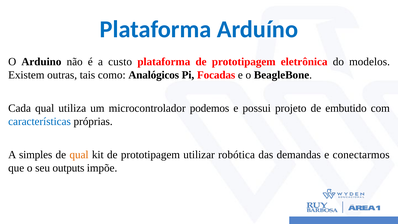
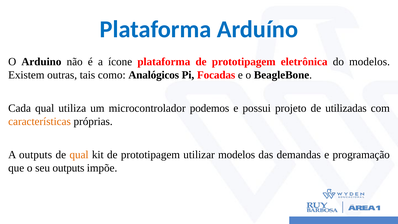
custo: custo -> ícone
embutido: embutido -> utilizadas
características colour: blue -> orange
A simples: simples -> outputs
utilizar robótica: robótica -> modelos
conectarmos: conectarmos -> programação
